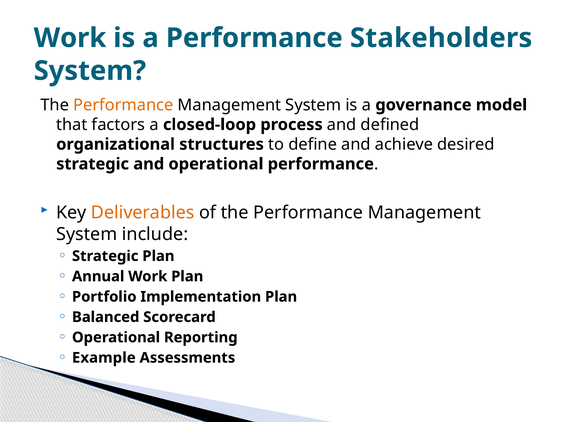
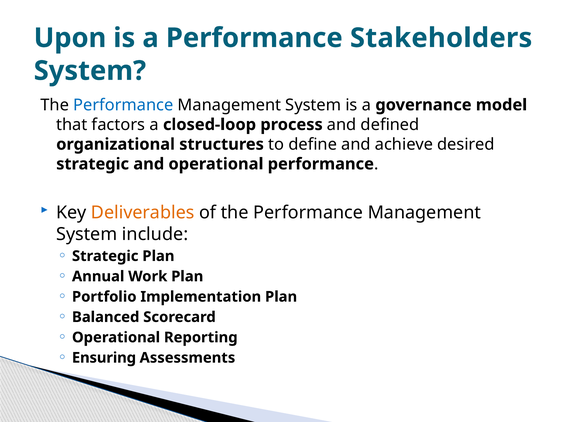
Work at (70, 38): Work -> Upon
Performance at (123, 105) colour: orange -> blue
Example: Example -> Ensuring
